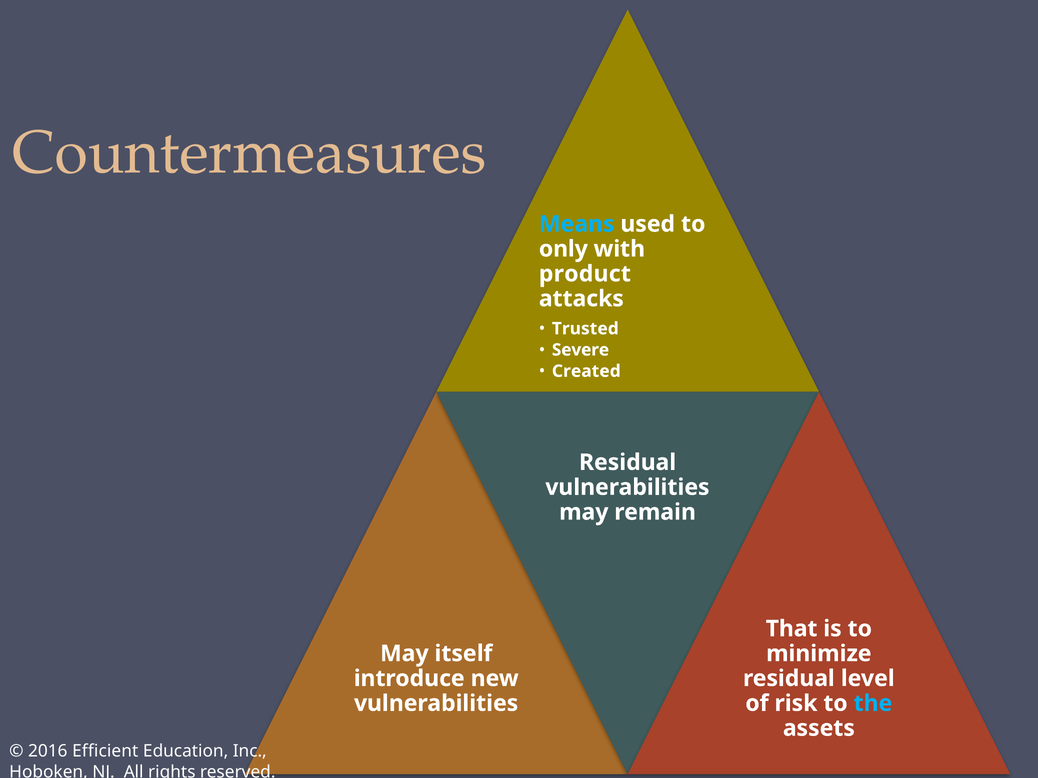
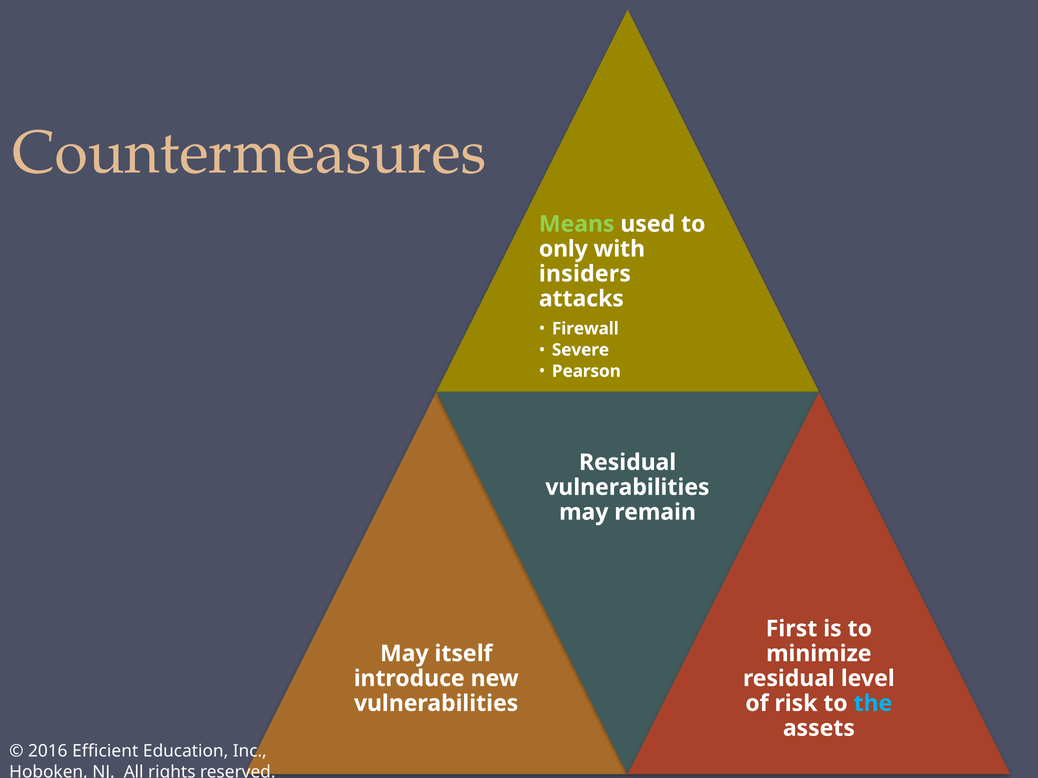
Means colour: light blue -> light green
product: product -> insiders
Trusted: Trusted -> Firewall
Created: Created -> Pearson
That: That -> First
